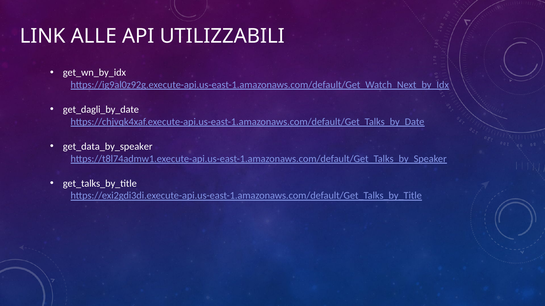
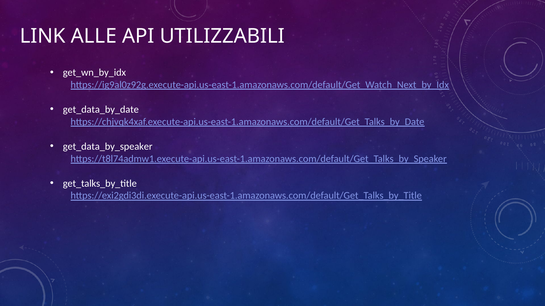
get_dagli_by_date: get_dagli_by_date -> get_data_by_date
